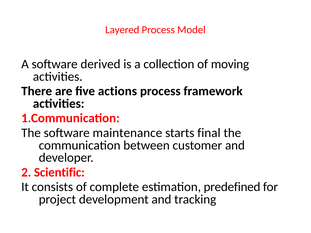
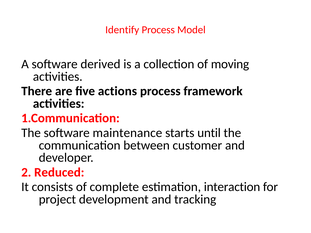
Layered: Layered -> Identify
final: final -> until
Scientific: Scientific -> Reduced
predefined: predefined -> interaction
